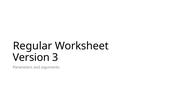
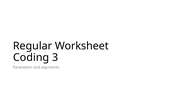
Version: Version -> Coding
